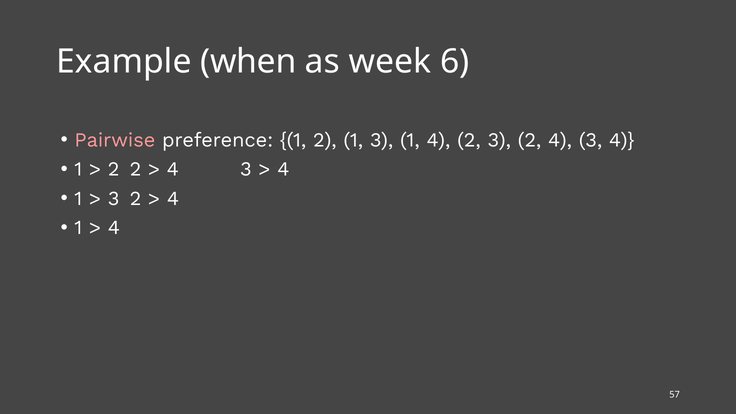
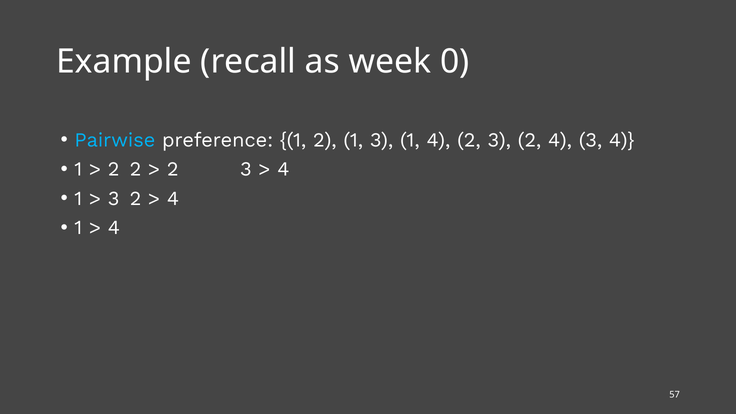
when: when -> recall
6: 6 -> 0
Pairwise colour: pink -> light blue
4 at (173, 169): 4 -> 2
